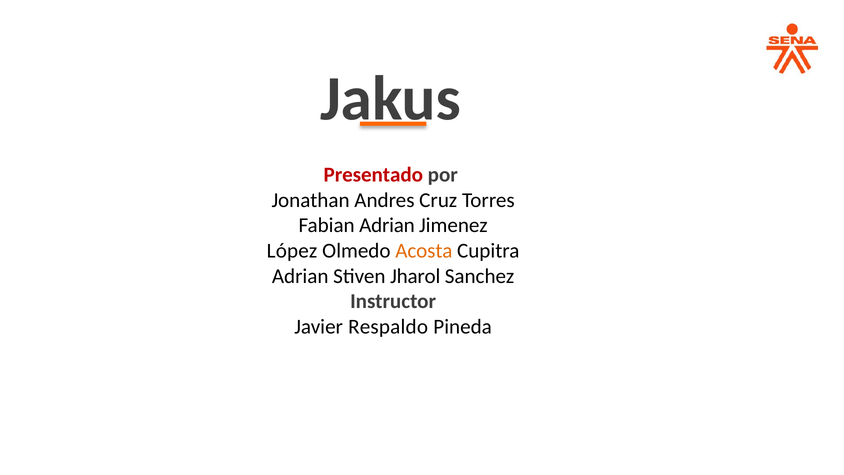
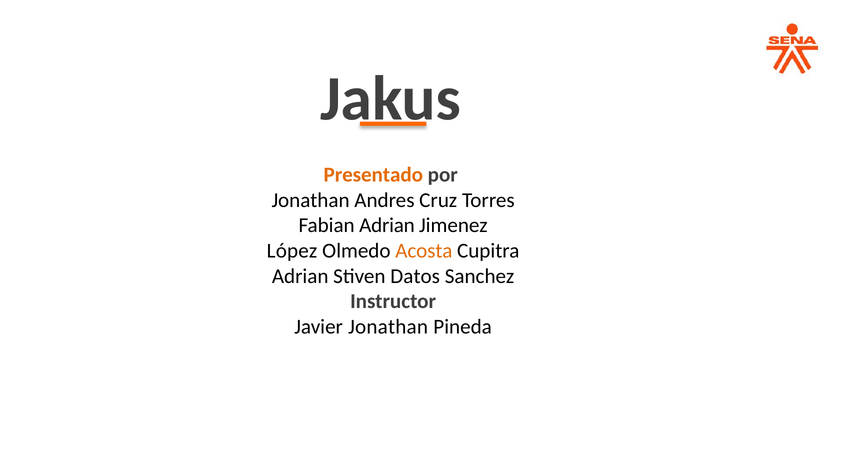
Presentado colour: red -> orange
Jharol: Jharol -> Datos
Javier Respaldo: Respaldo -> Jonathan
